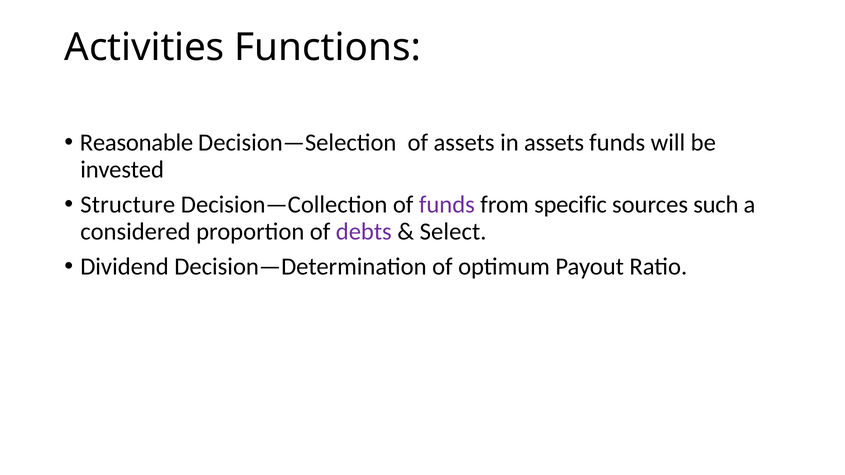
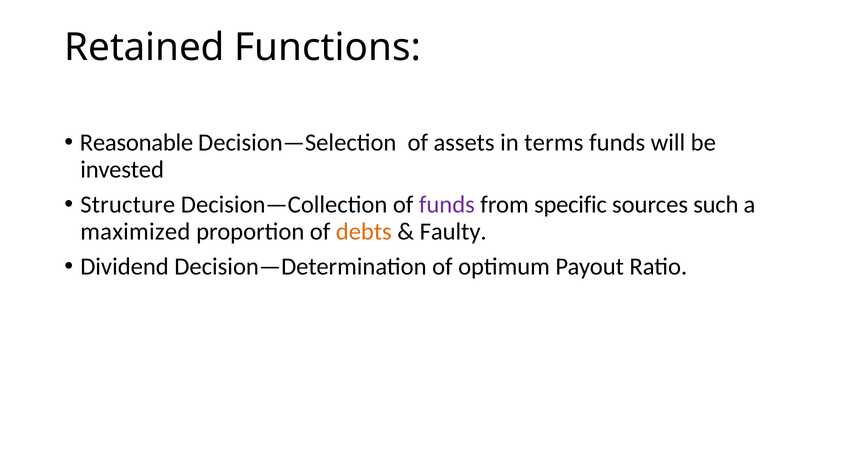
Activities: Activities -> Retained
in assets: assets -> terms
considered: considered -> maximized
debts colour: purple -> orange
Select: Select -> Faulty
